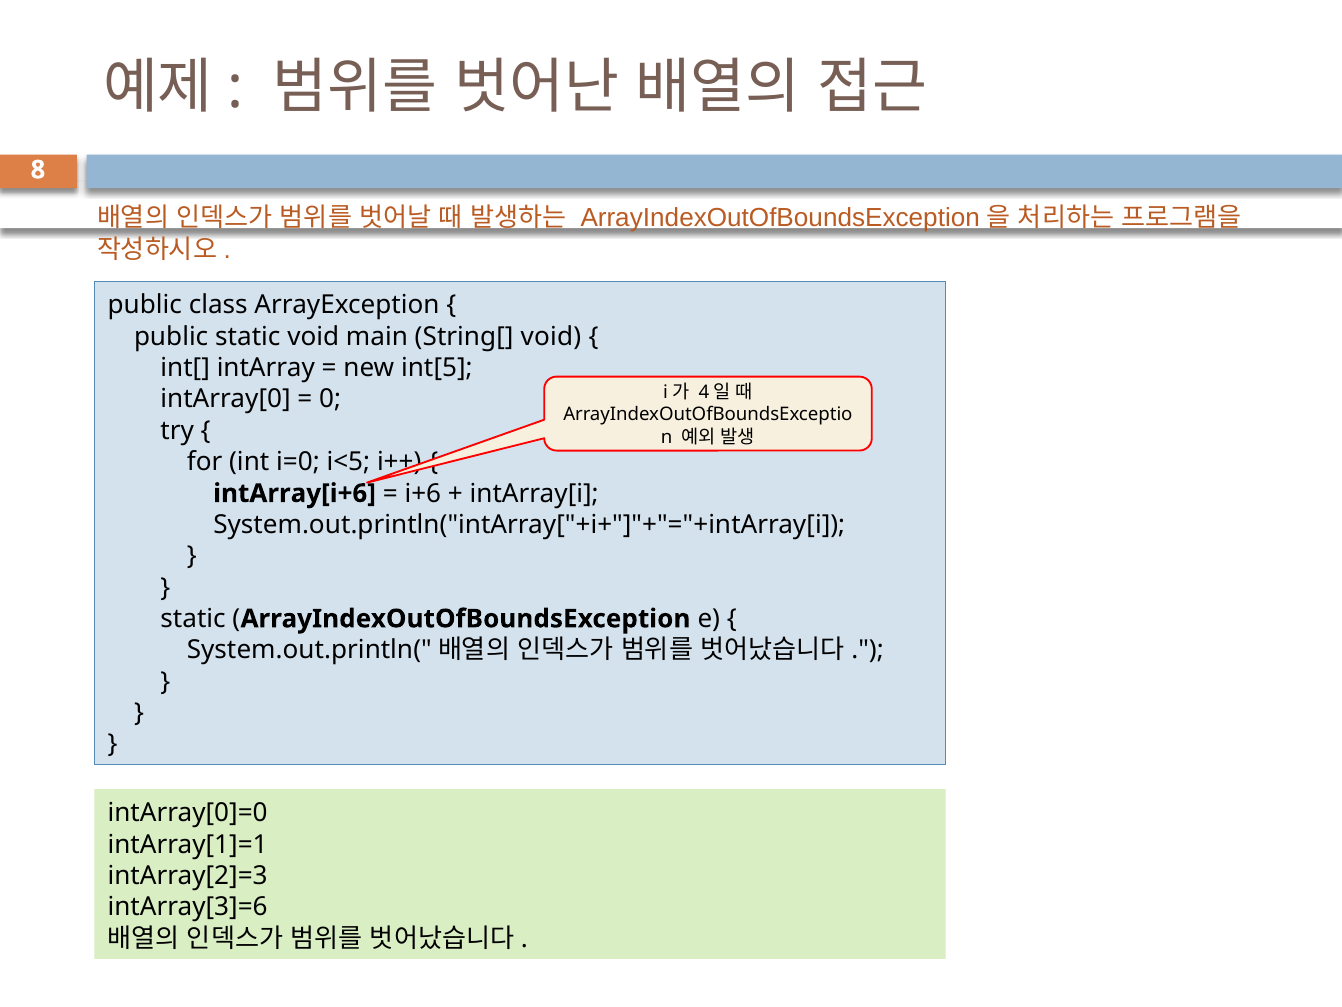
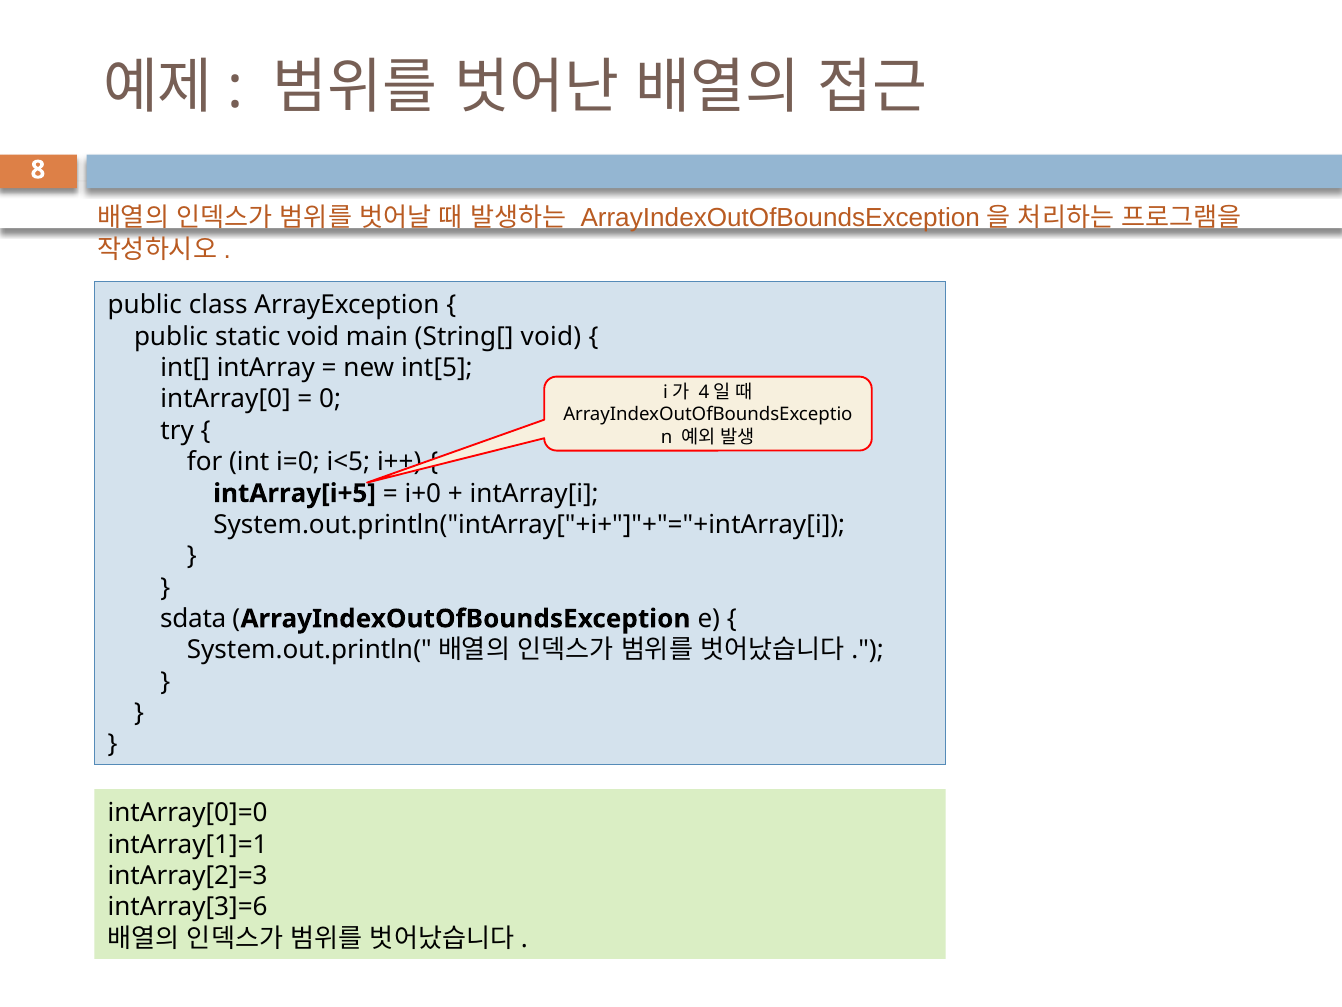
intArray[i+6: intArray[i+6 -> intArray[i+5
i+6: i+6 -> i+0
static at (193, 618): static -> sdata
